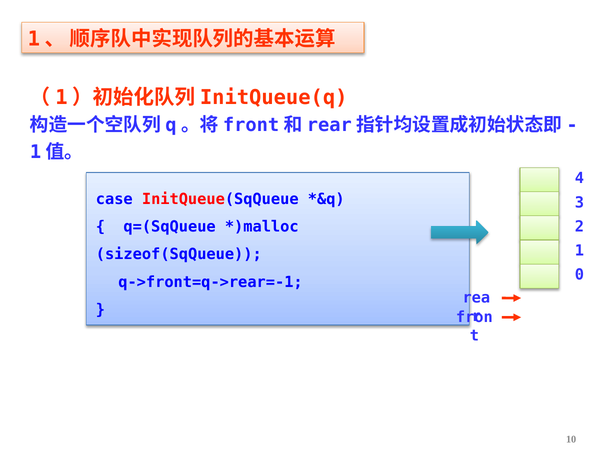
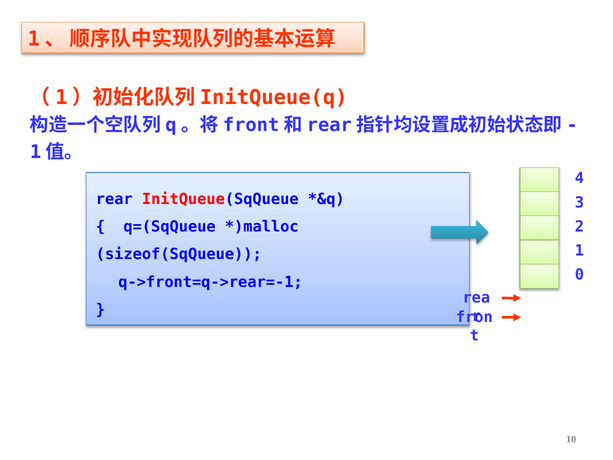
case: case -> rear
